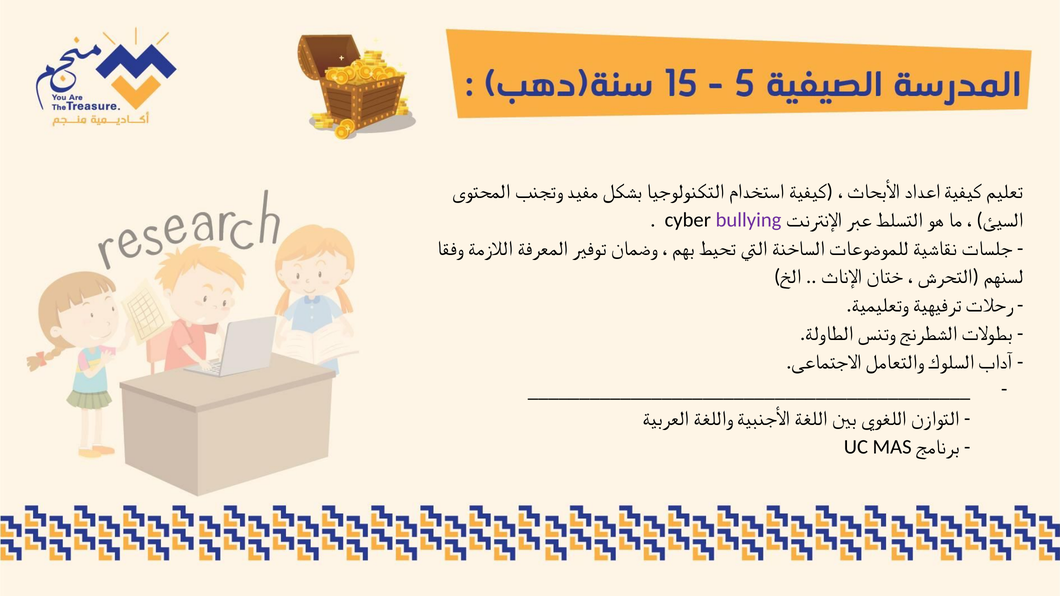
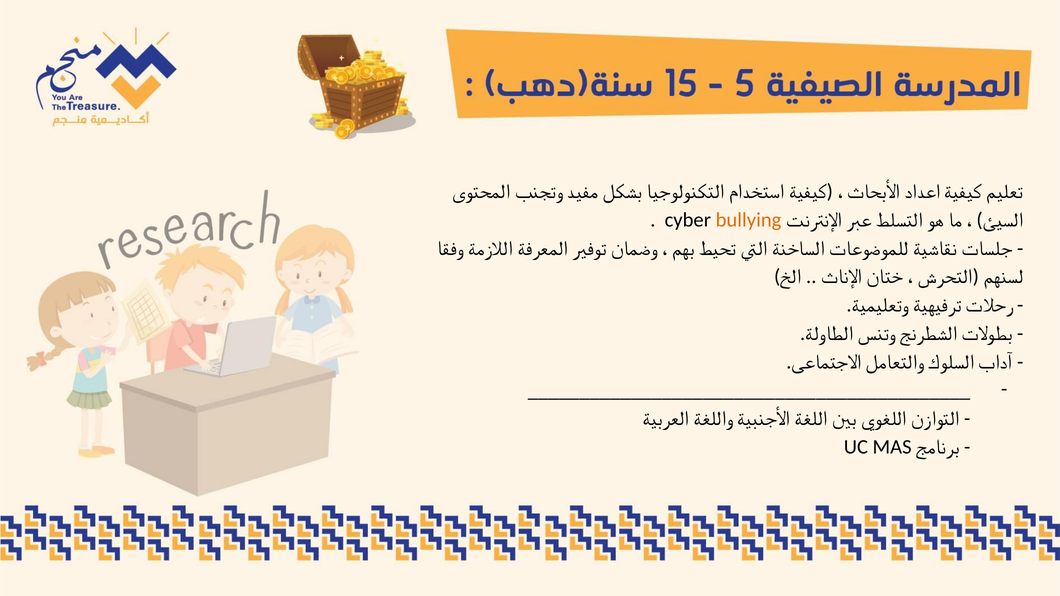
bullying colour: purple -> orange
